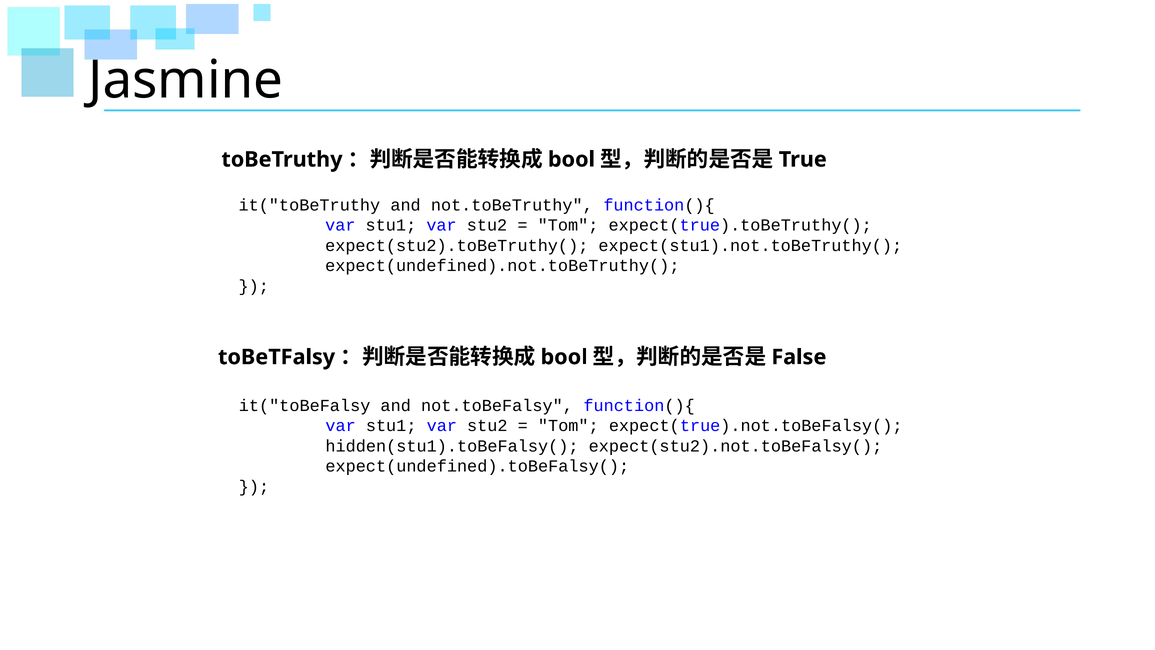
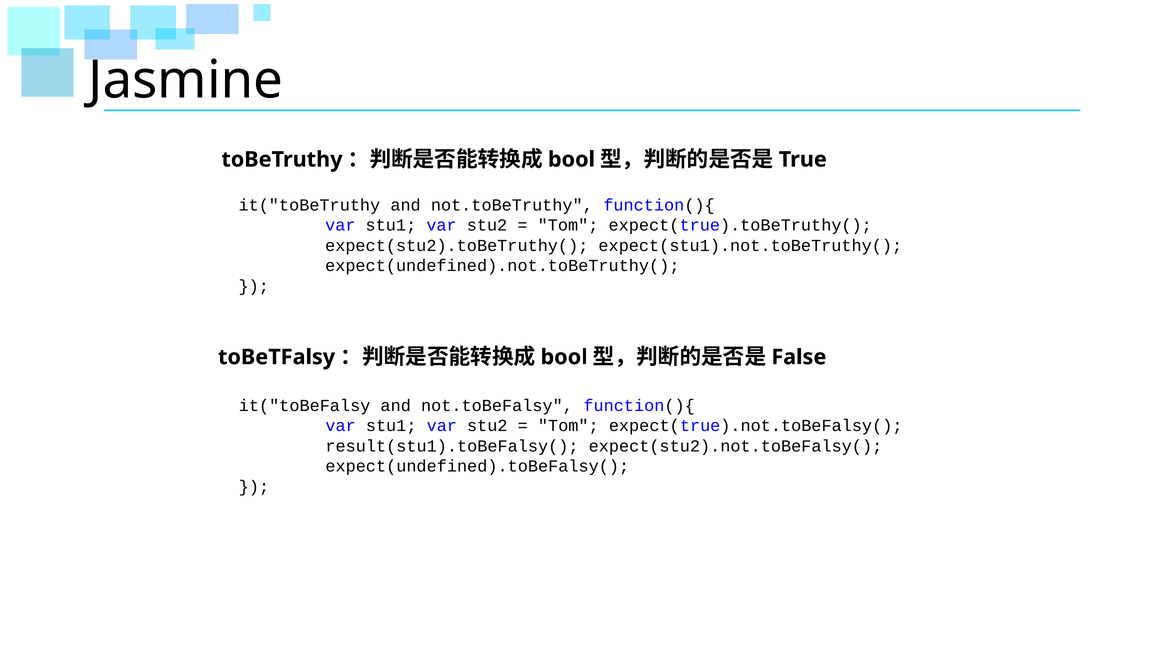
hidden(stu1).toBeFalsy(: hidden(stu1).toBeFalsy( -> result(stu1).toBeFalsy(
